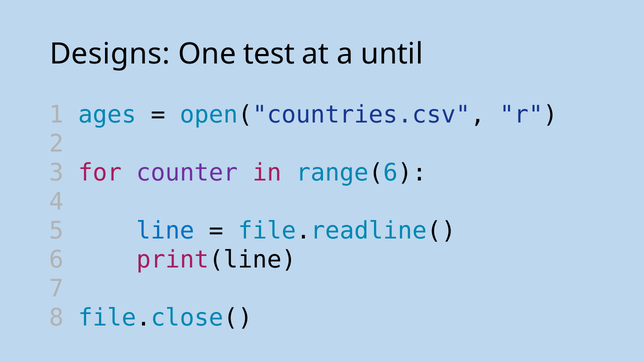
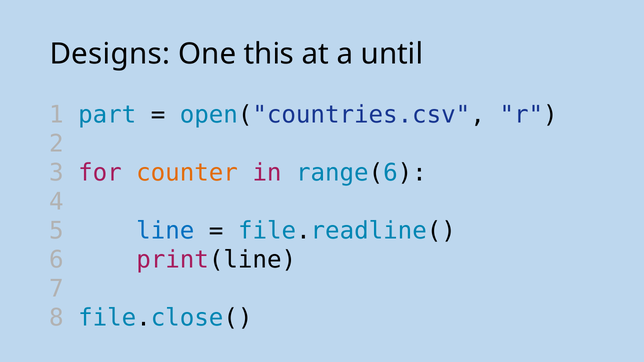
test: test -> this
ages: ages -> part
counter colour: purple -> orange
